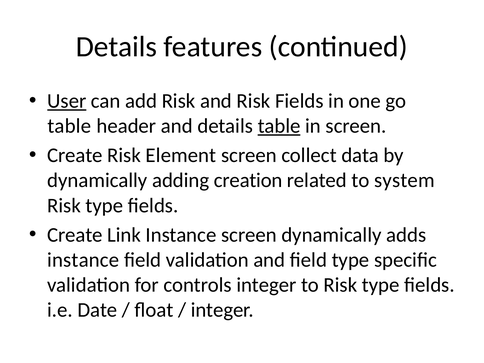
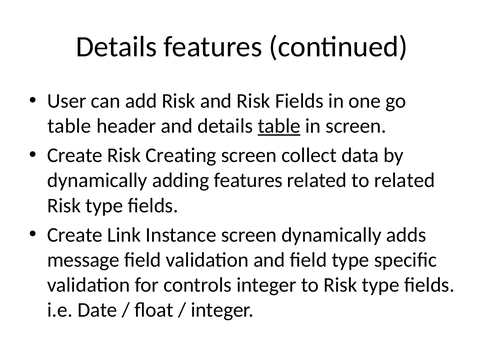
User underline: present -> none
Element: Element -> Creating
adding creation: creation -> features
to system: system -> related
instance at (83, 260): instance -> message
